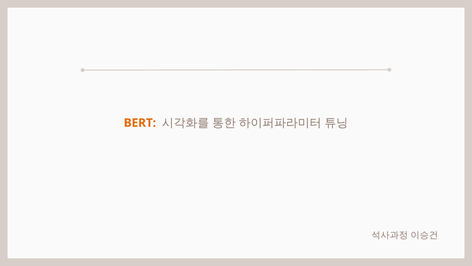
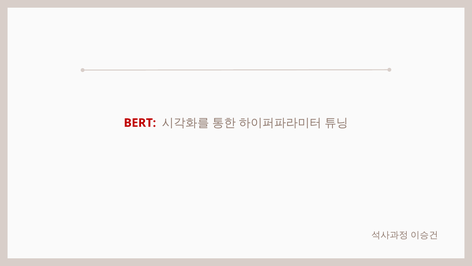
BERT colour: orange -> red
